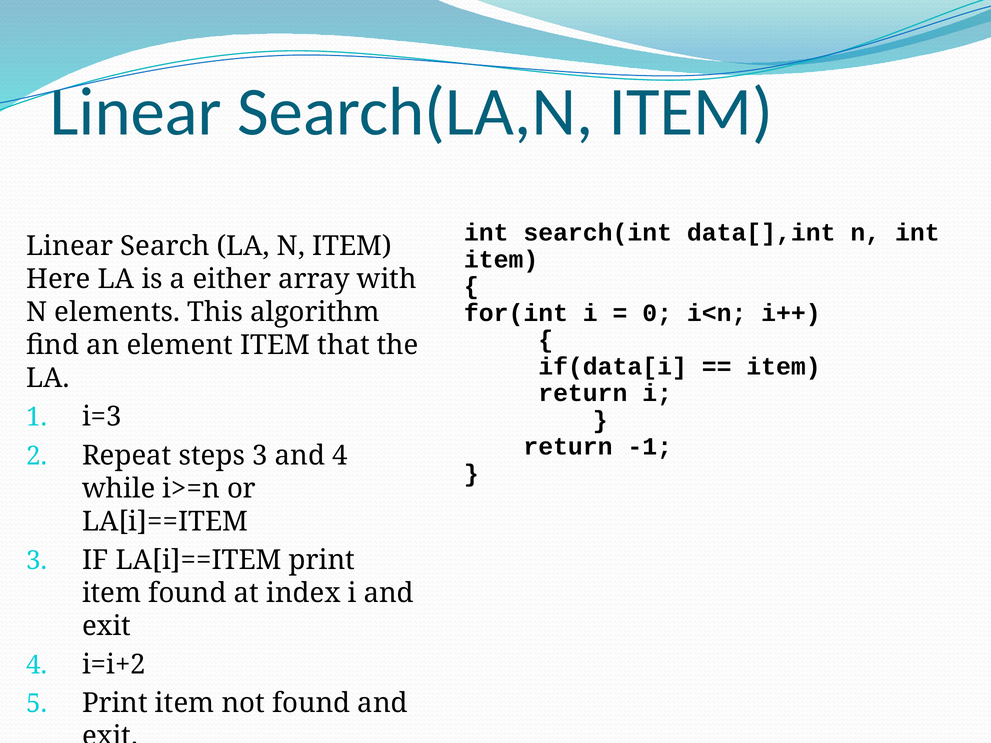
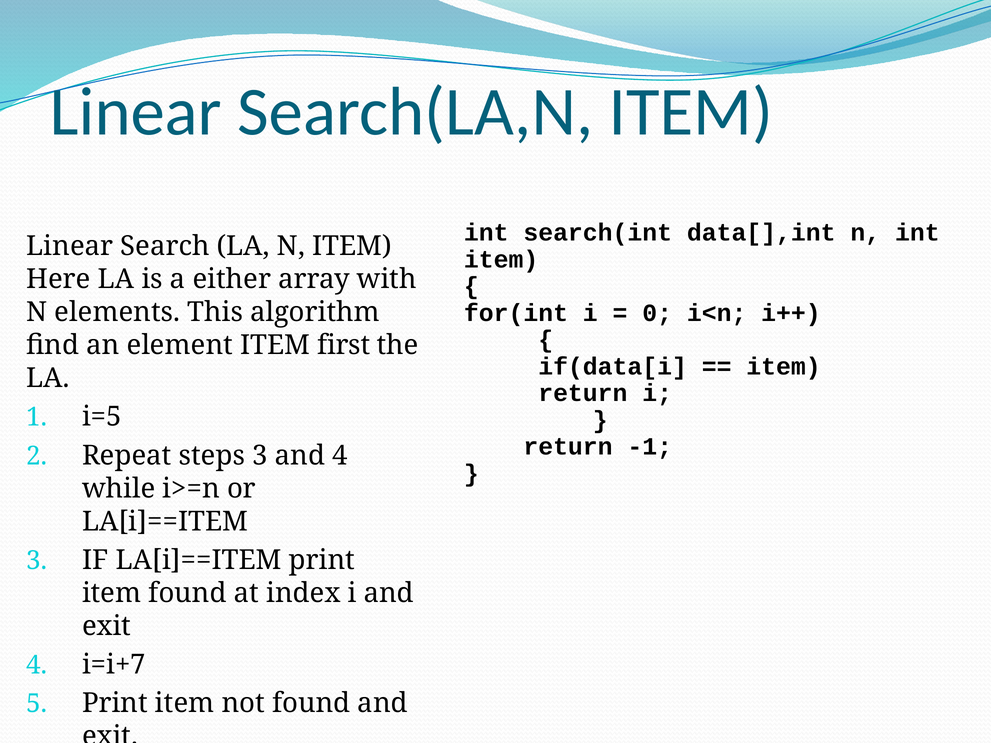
that: that -> first
i=3: i=3 -> i=5
i=i+2: i=i+2 -> i=i+7
